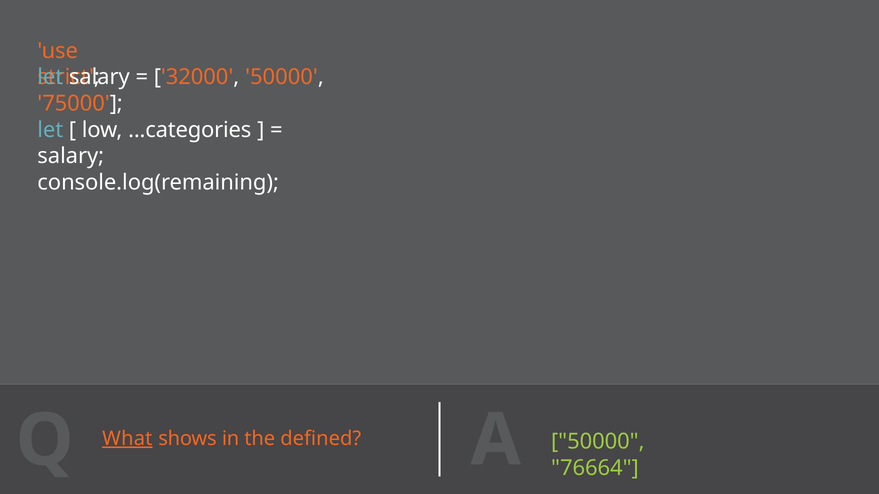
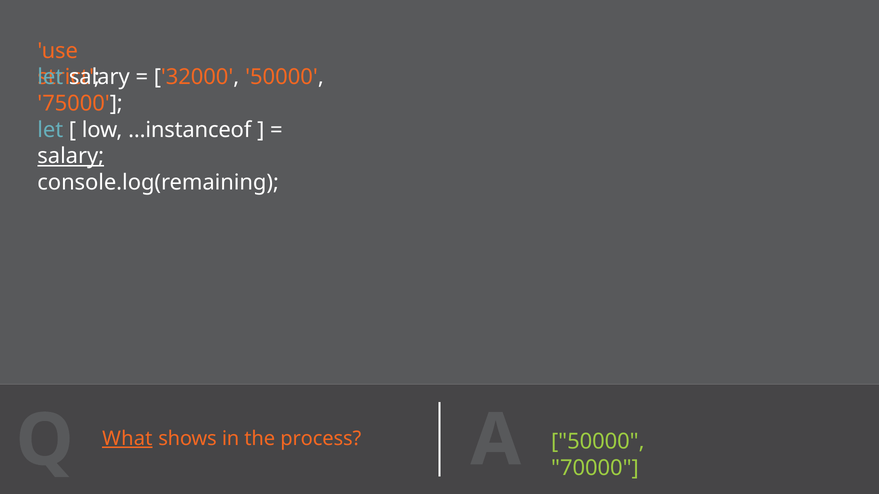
...categories: ...categories -> ...instanceof
salary at (71, 156) underline: none -> present
defined: defined -> process
76664: 76664 -> 70000
